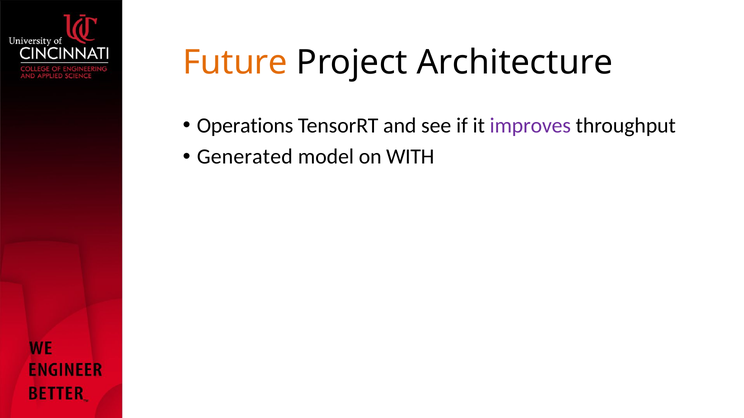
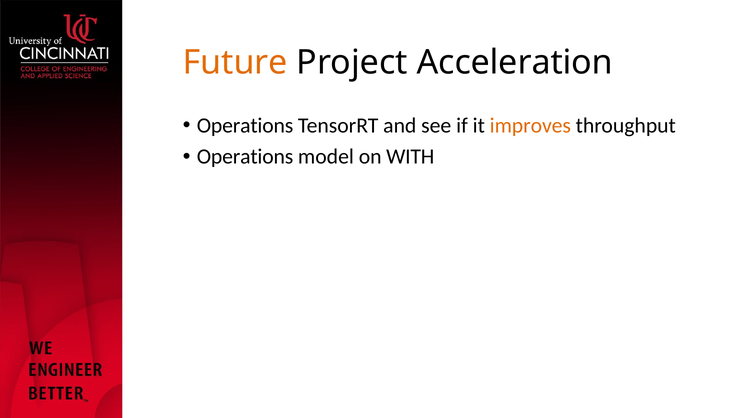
Architecture: Architecture -> Acceleration
improves colour: purple -> orange
Generated at (245, 157): Generated -> Operations
